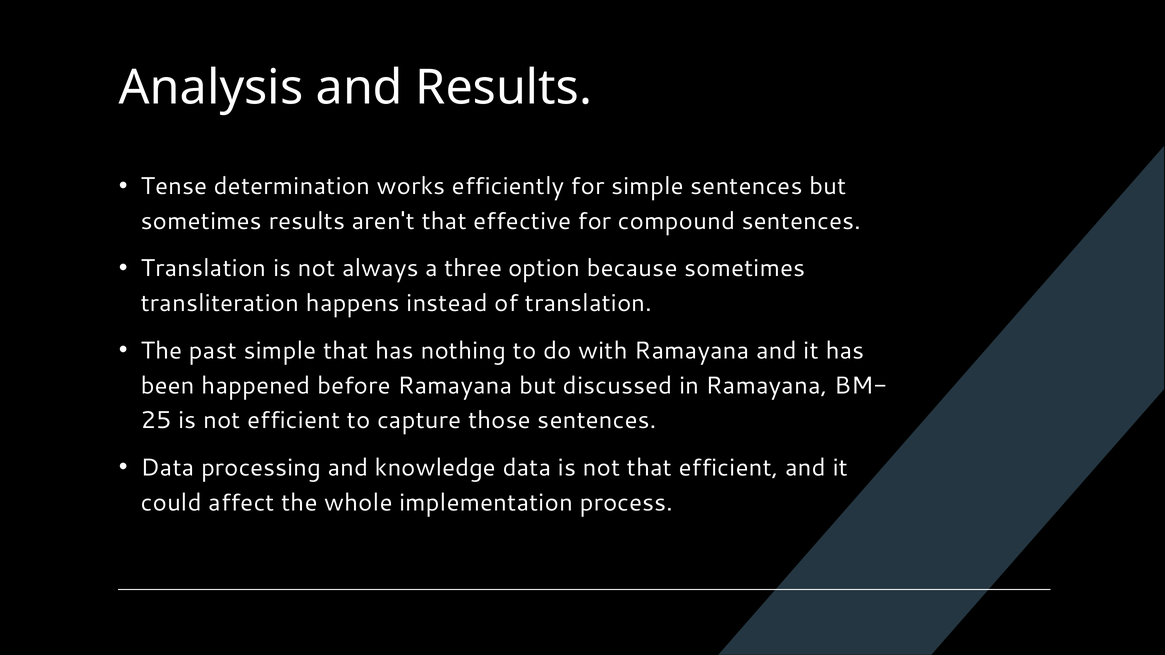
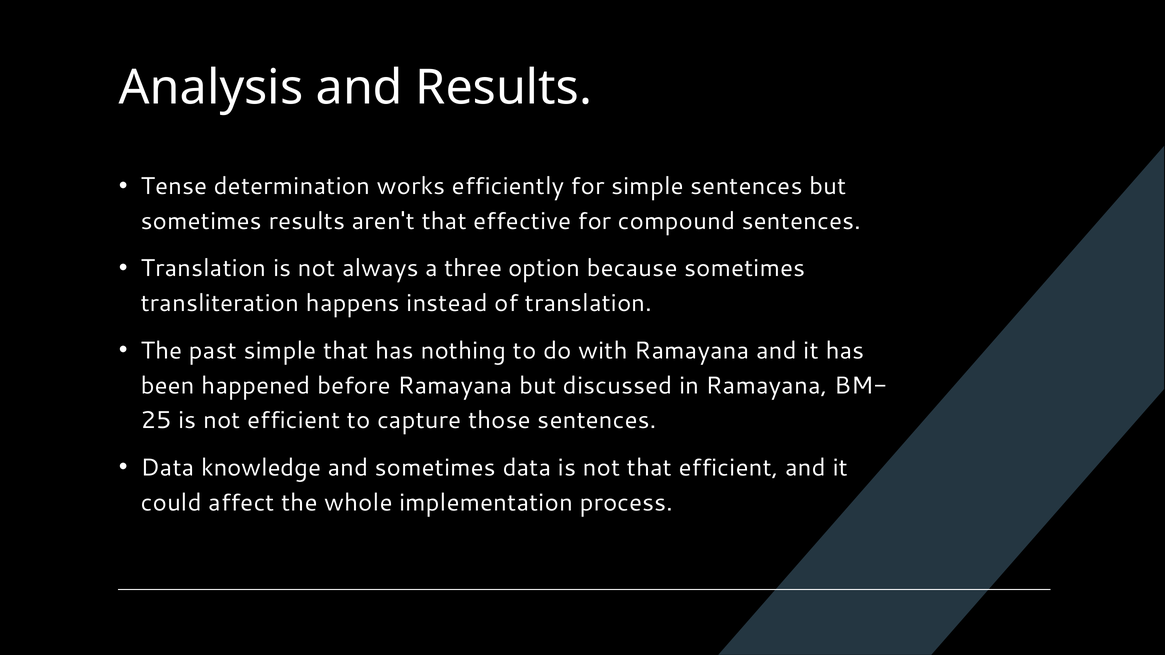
processing: processing -> knowledge
and knowledge: knowledge -> sometimes
